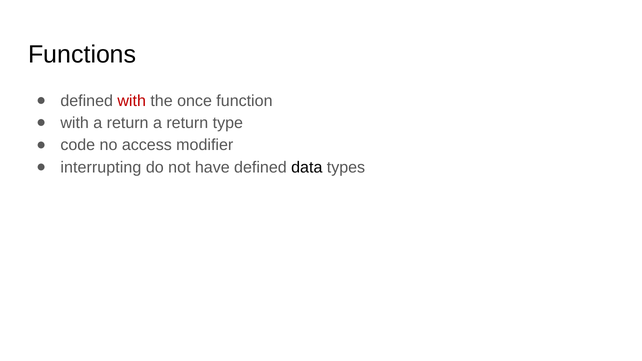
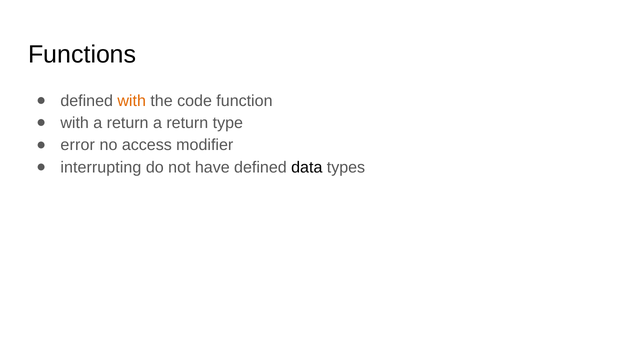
with at (132, 101) colour: red -> orange
once: once -> code
code: code -> error
